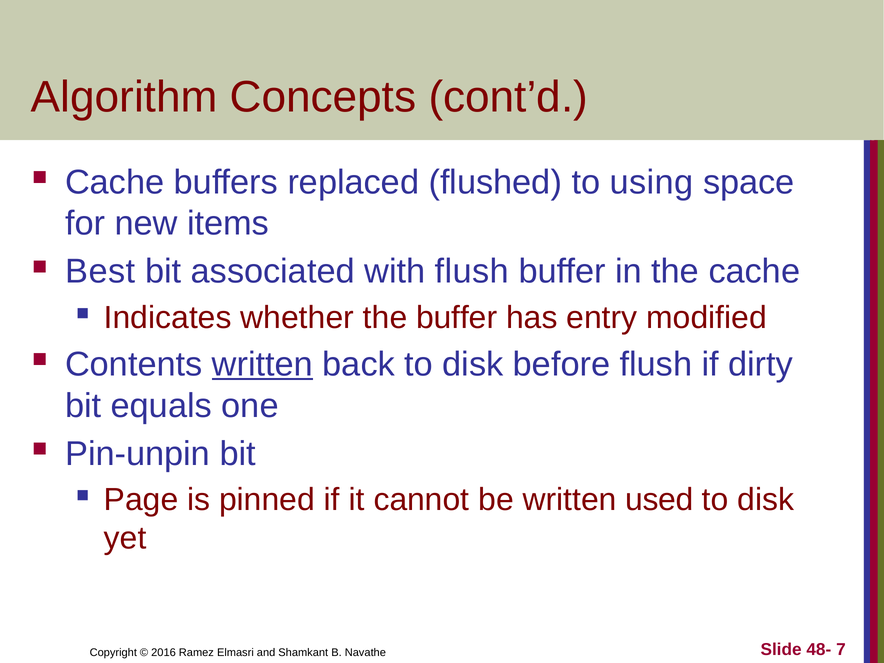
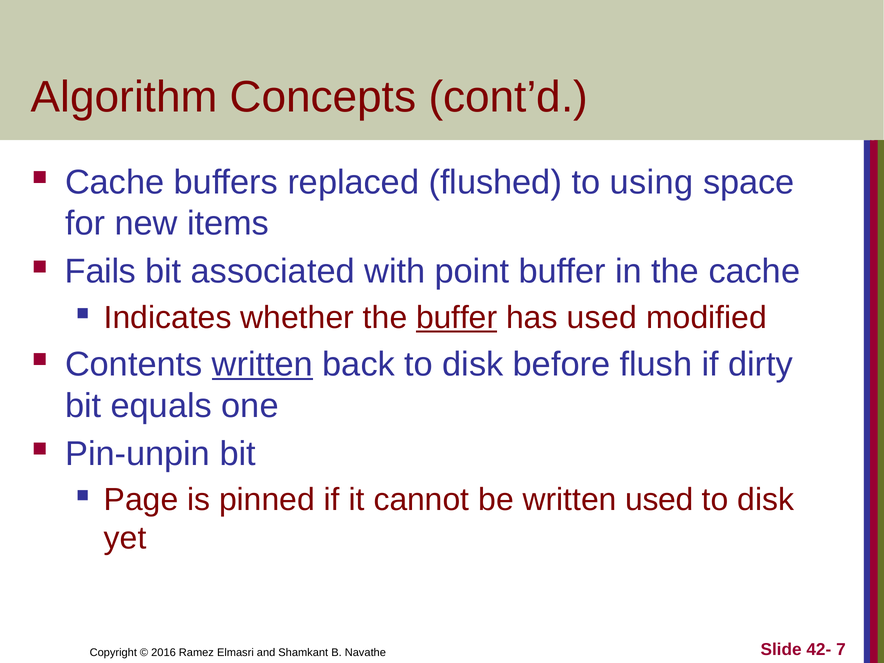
Best: Best -> Fails
with flush: flush -> point
buffer at (457, 318) underline: none -> present
has entry: entry -> used
48-: 48- -> 42-
